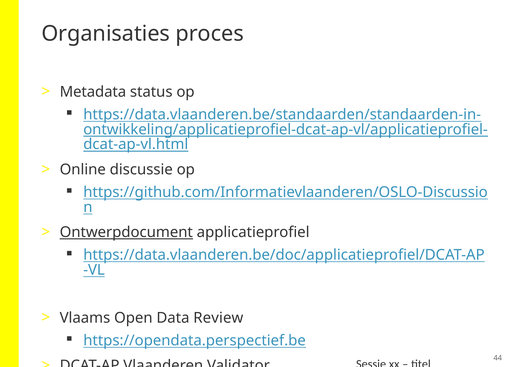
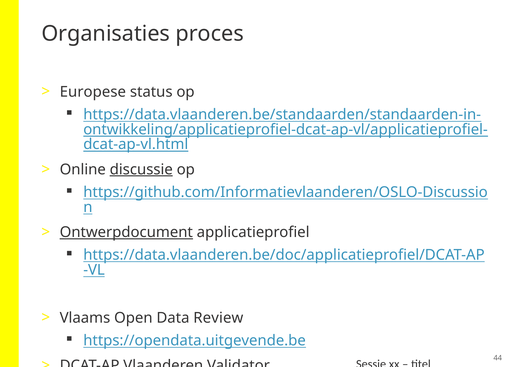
Metadata: Metadata -> Europese
discussie underline: none -> present
https://opendata.perspectief.be: https://opendata.perspectief.be -> https://opendata.uitgevende.be
